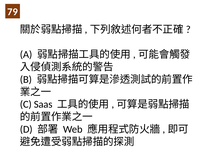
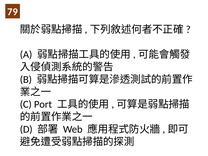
Saas: Saas -> Port
